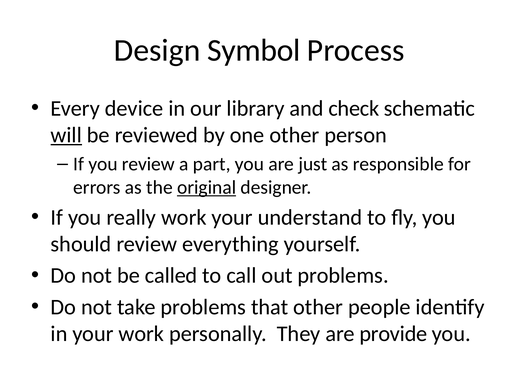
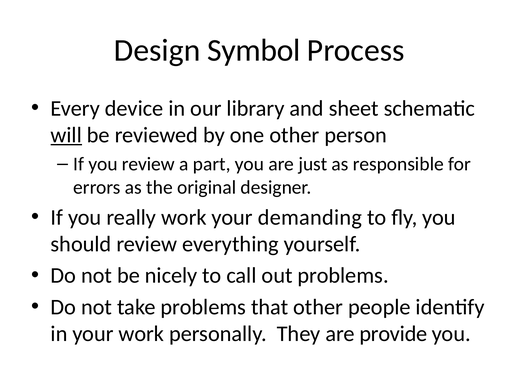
check: check -> sheet
original underline: present -> none
understand: understand -> demanding
called: called -> nicely
